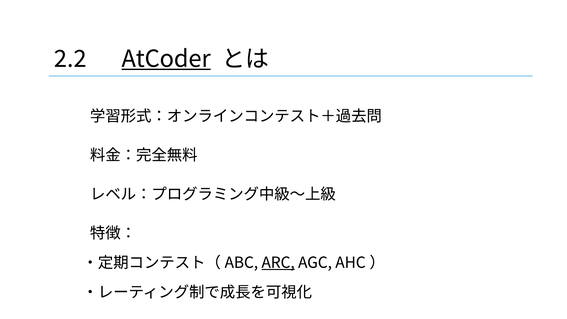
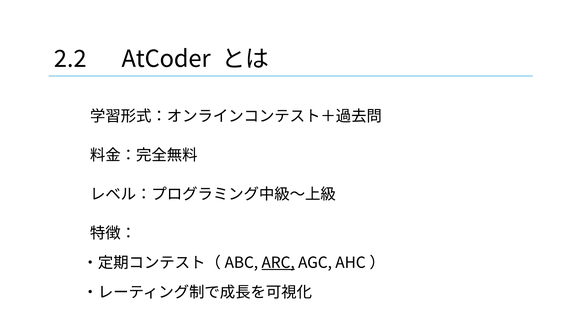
AtCoder underline: present -> none
